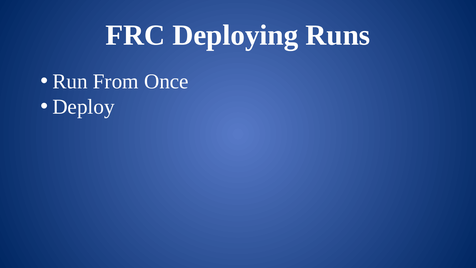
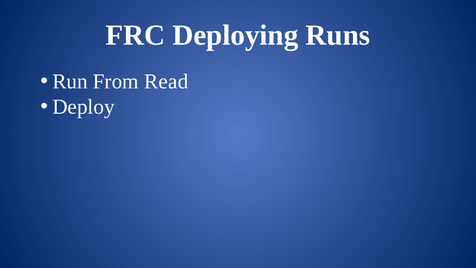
Once: Once -> Read
